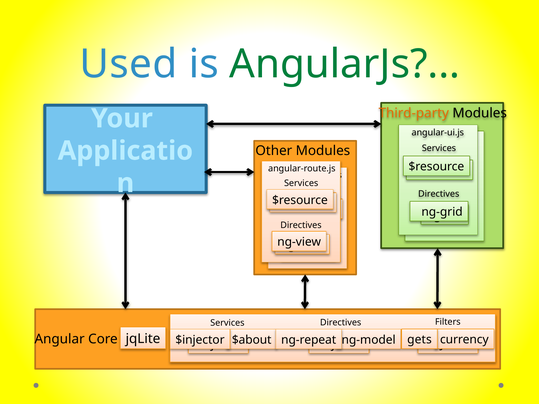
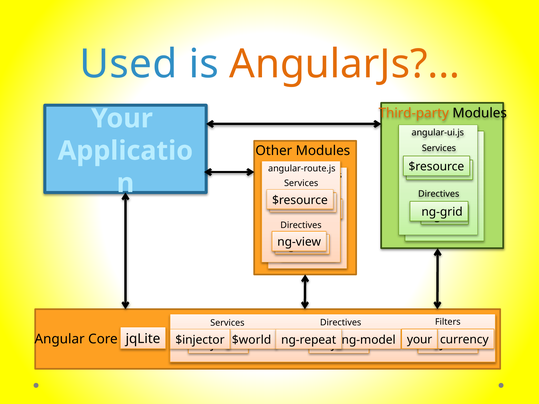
AngularJs colour: green -> orange
gets at (419, 340): gets -> your
$about: $about -> $world
